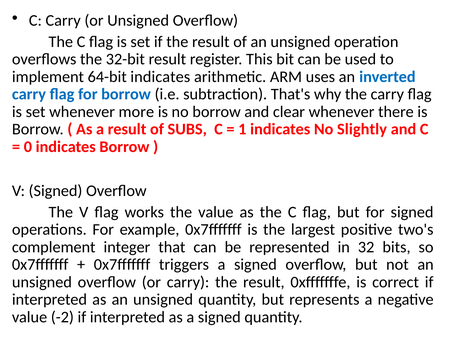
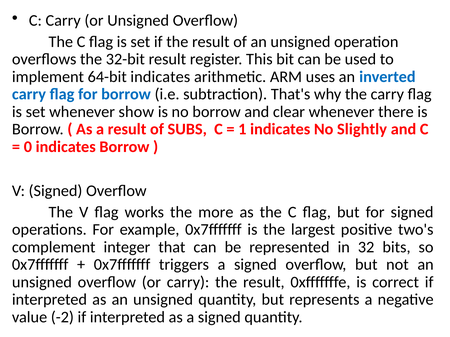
more: more -> show
the value: value -> more
